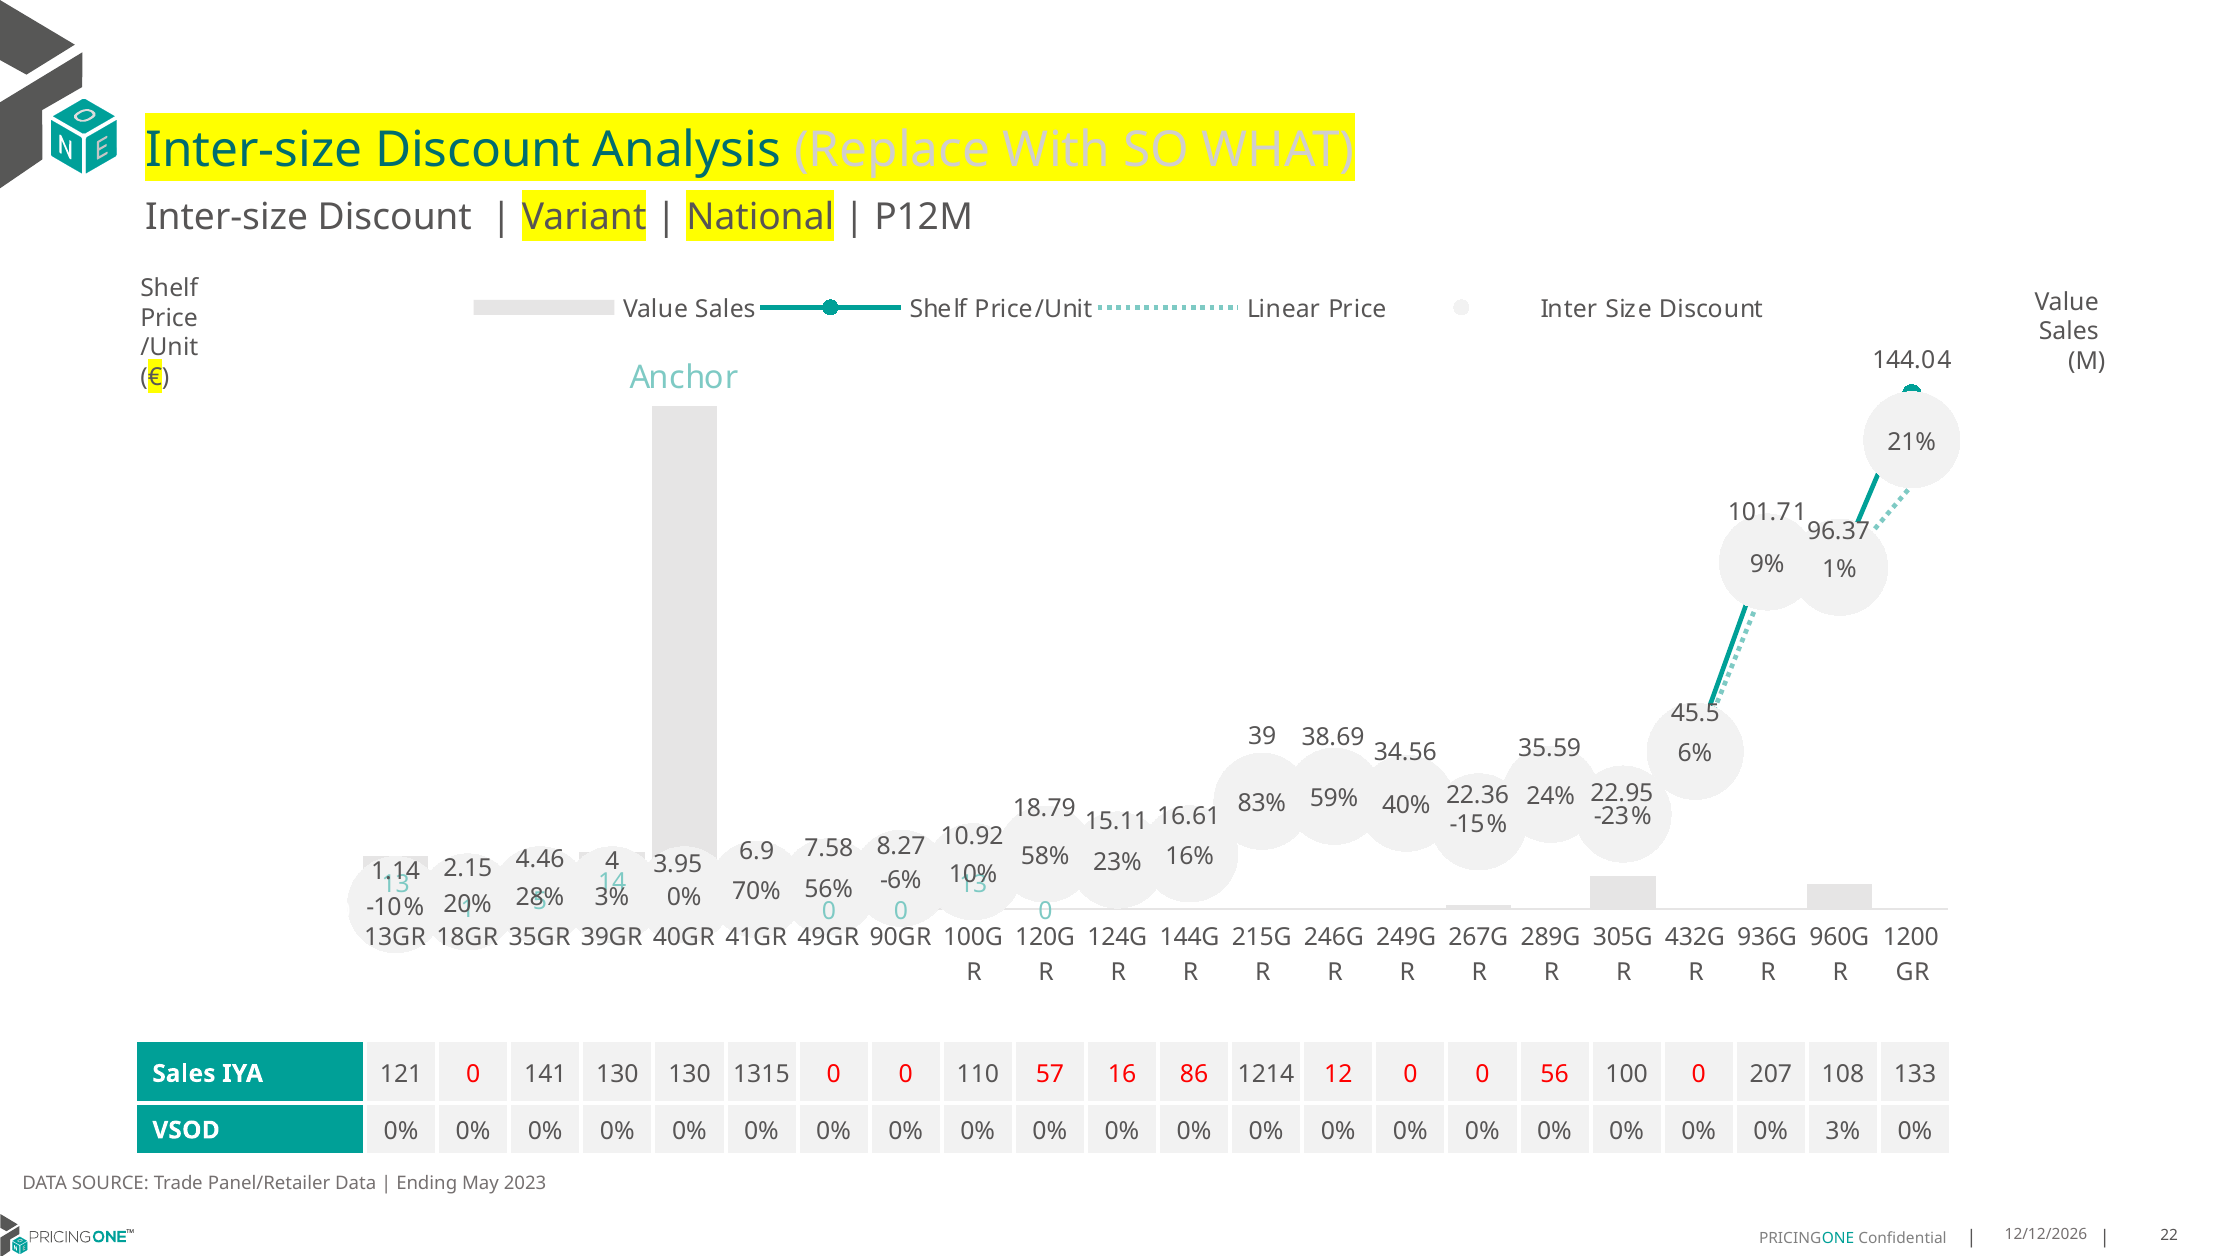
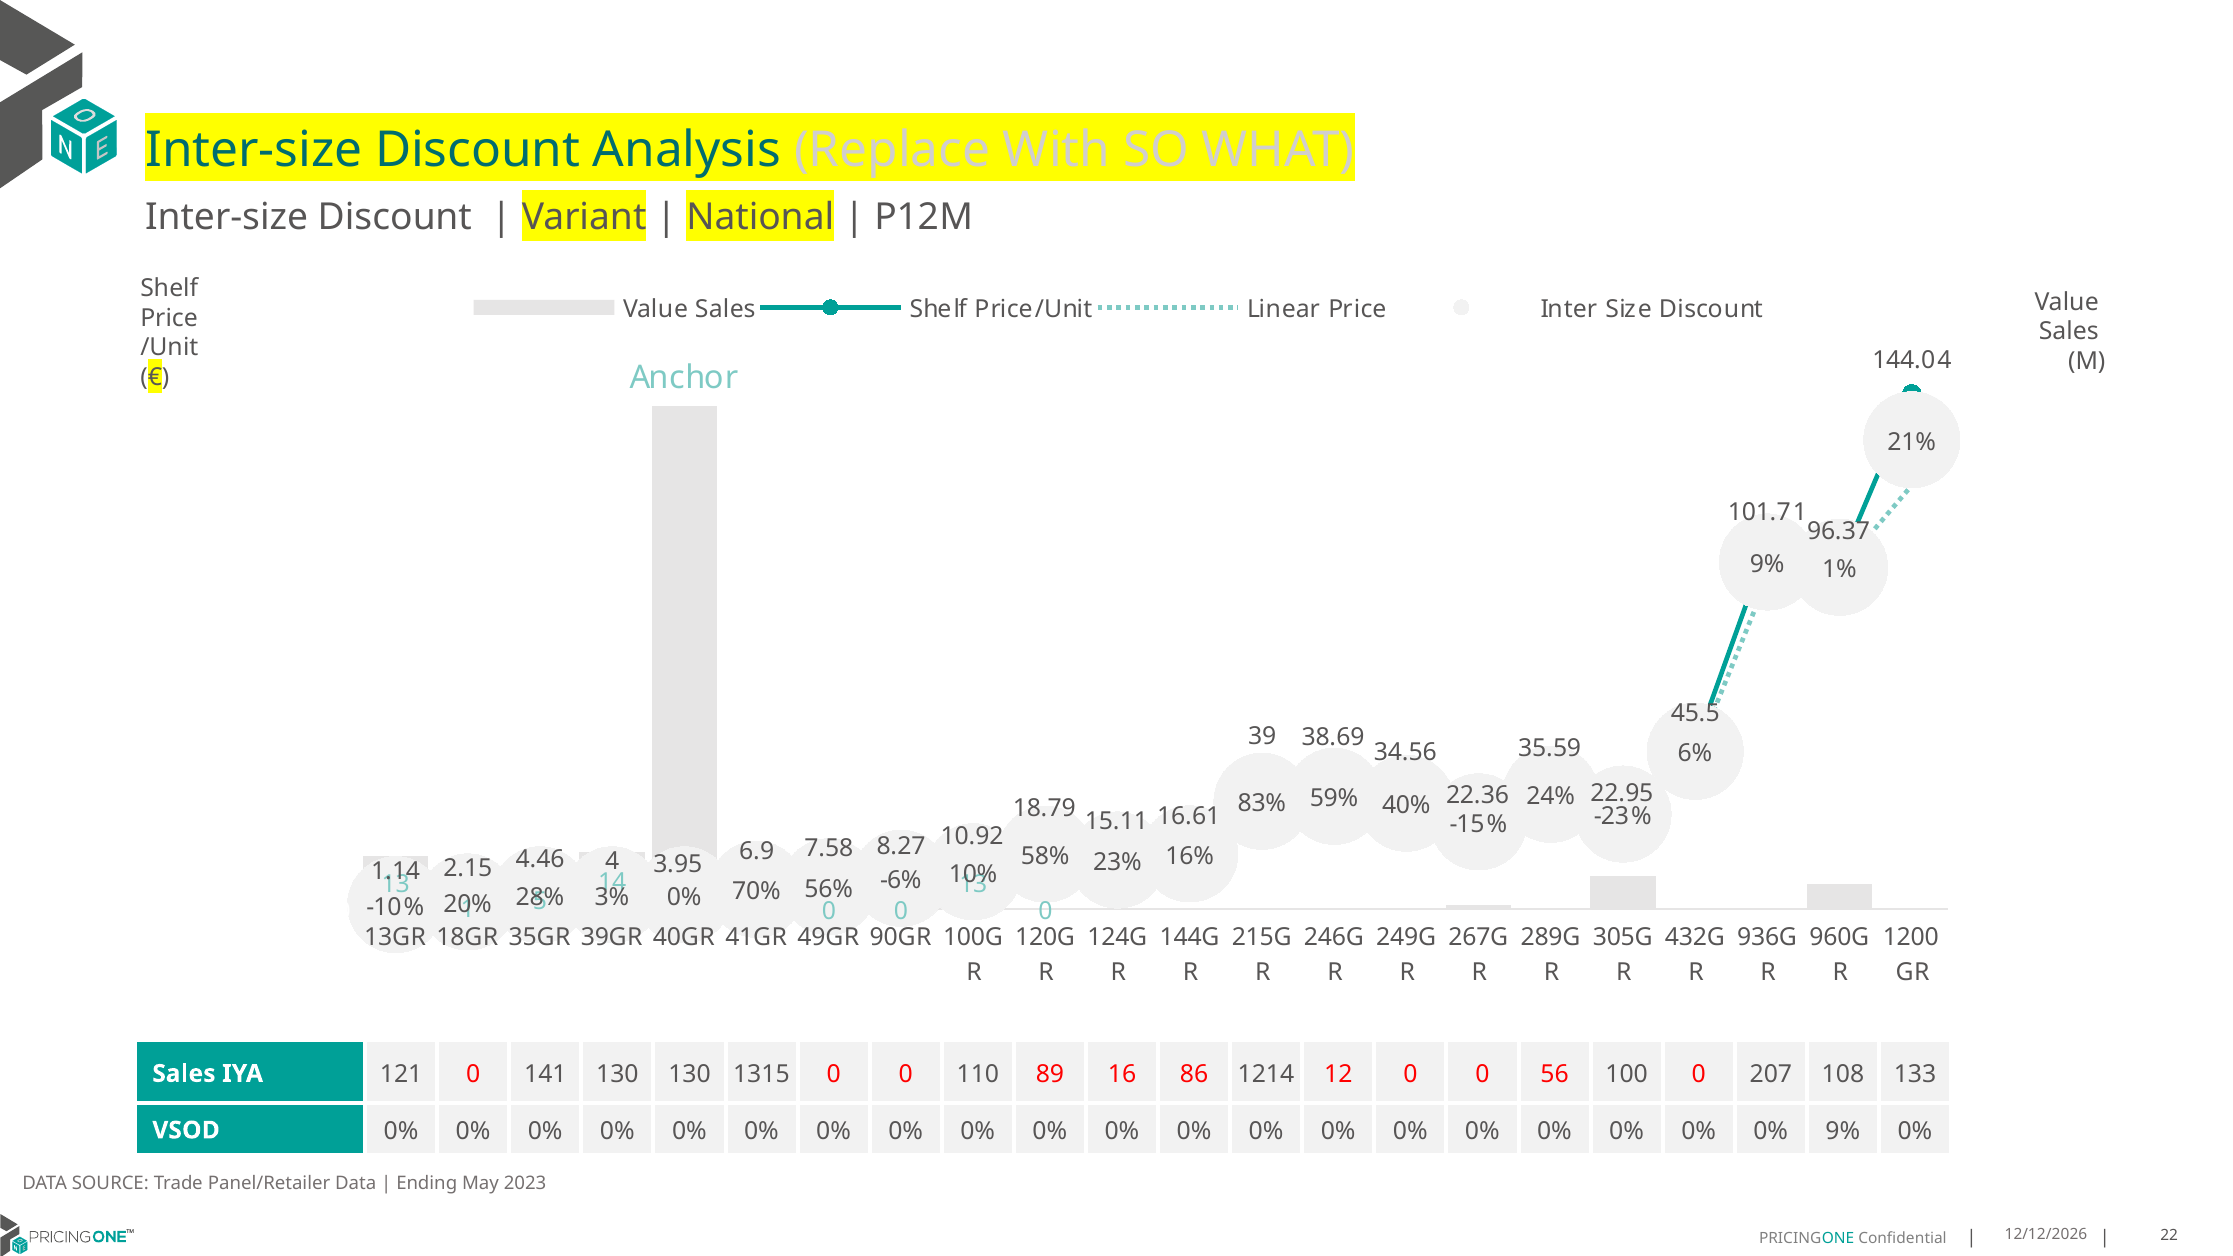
57: 57 -> 89
0% 3%: 3% -> 9%
